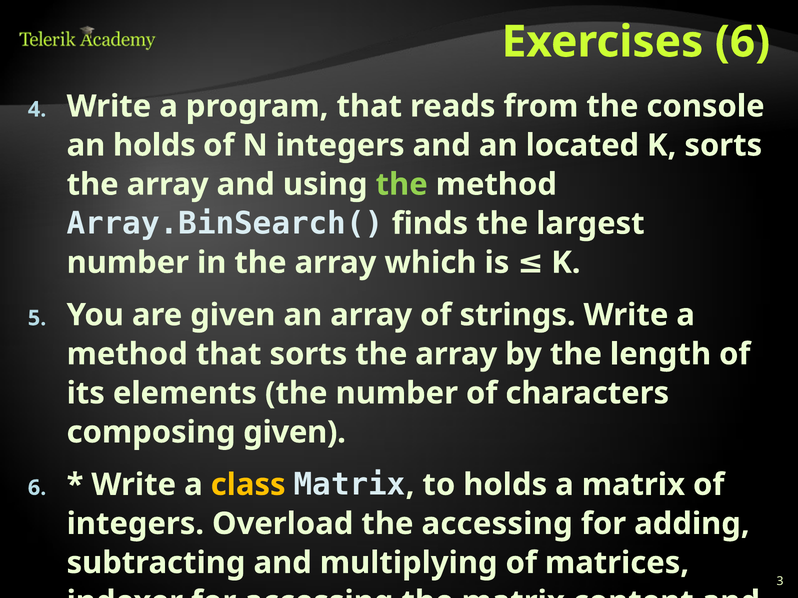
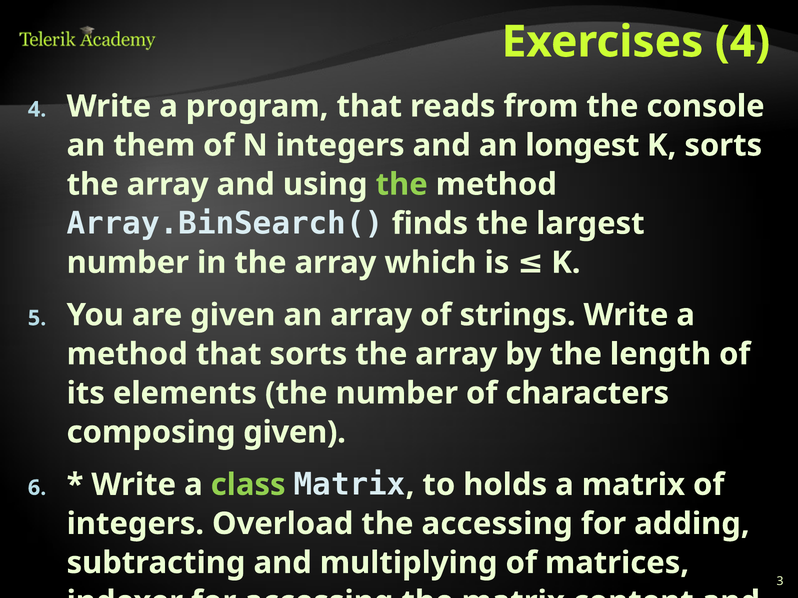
Exercises 6: 6 -> 4
an holds: holds -> them
located: located -> longest
class colour: yellow -> light green
